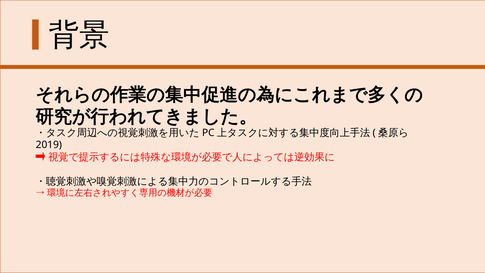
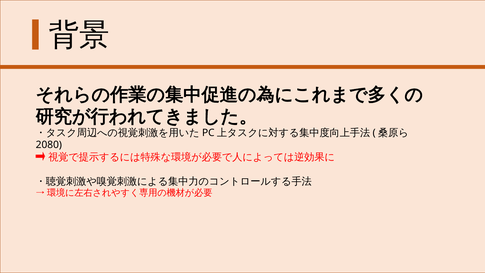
2019: 2019 -> 2080
